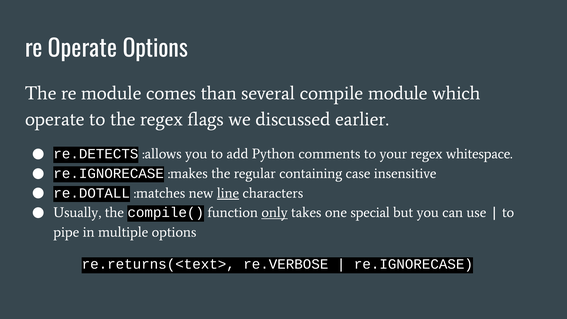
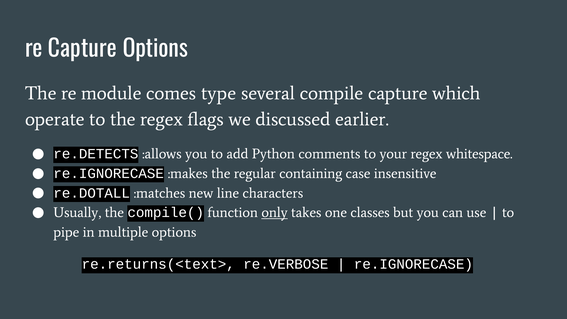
re Operate: Operate -> Capture
than: than -> type
compile module: module -> capture
line underline: present -> none
special: special -> classes
